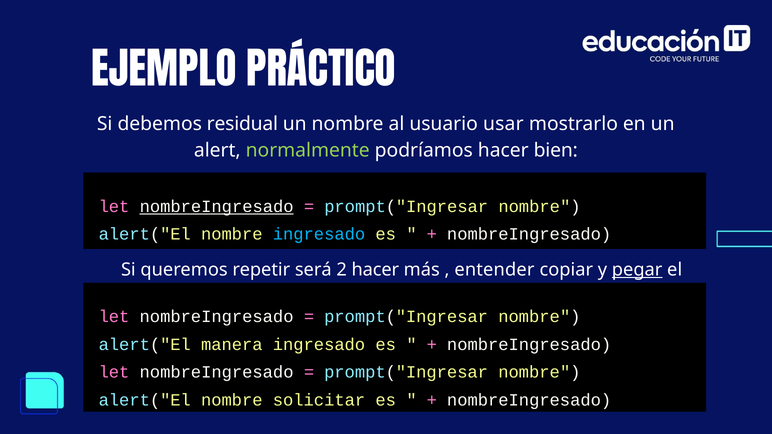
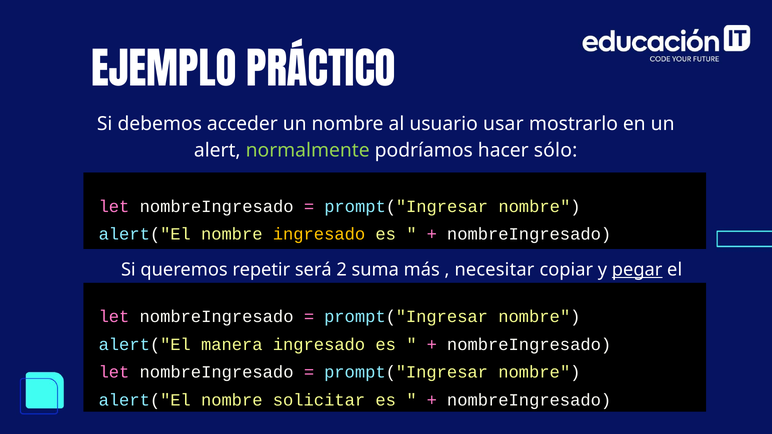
residual: residual -> acceder
bien: bien -> sólo
nombreIngresado at (217, 207) underline: present -> none
ingresado at (319, 234) colour: light blue -> yellow
2 hacer: hacer -> suma
entender: entender -> necesitar
